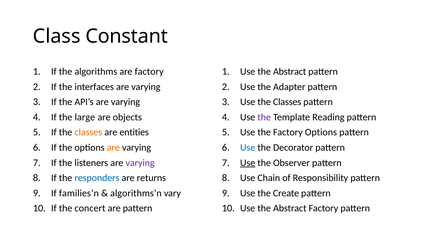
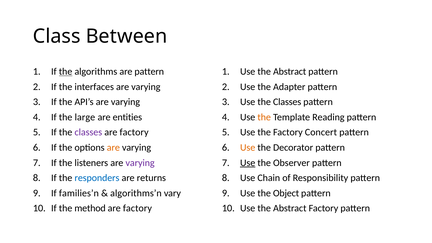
Constant: Constant -> Between
the at (66, 72) underline: none -> present
are factory: factory -> pattern
objects: objects -> entities
the at (264, 117) colour: purple -> orange
classes at (88, 132) colour: orange -> purple
entities at (134, 132): entities -> factory
Factory Options: Options -> Concert
Use at (248, 148) colour: blue -> orange
Create: Create -> Object
concert: concert -> method
pattern at (138, 208): pattern -> factory
